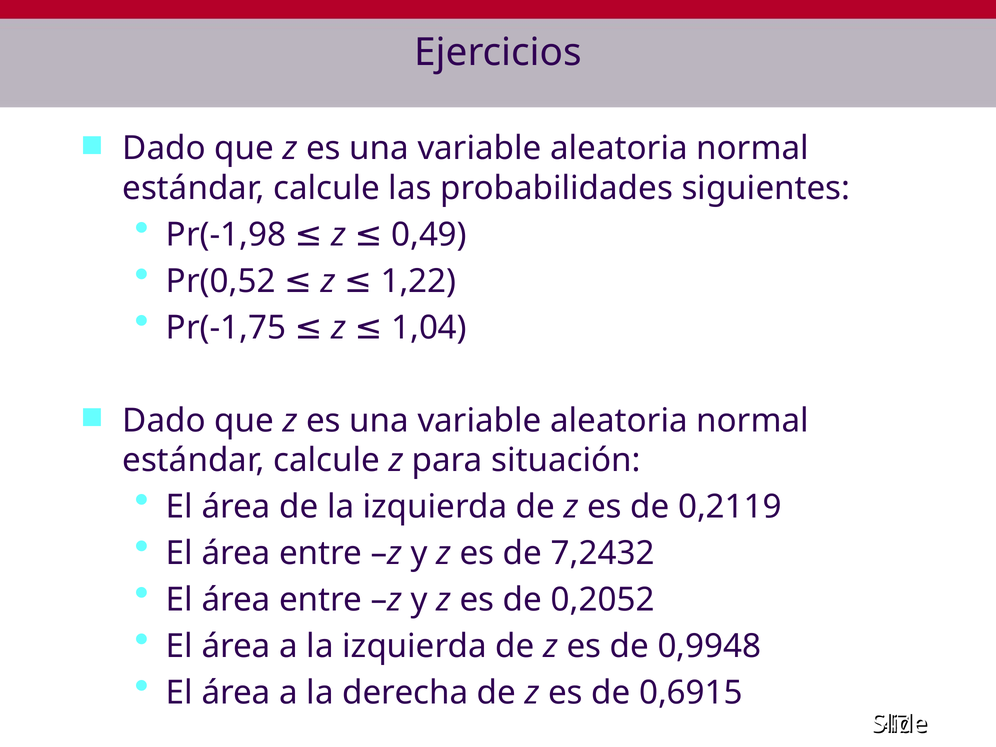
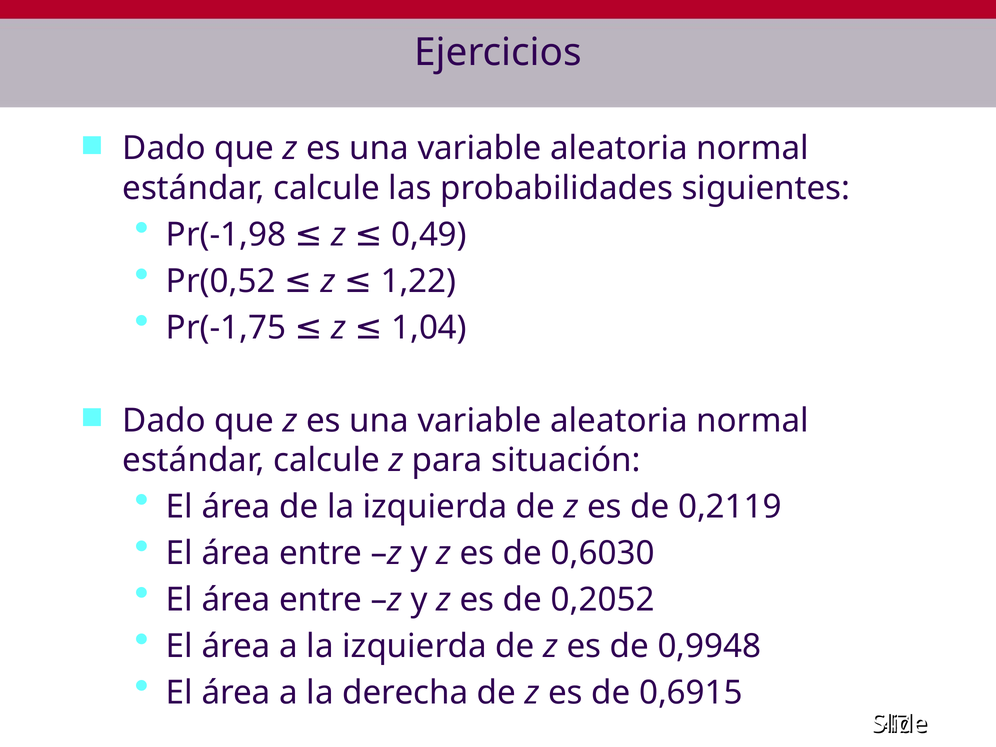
7,2432: 7,2432 -> 0,6030
